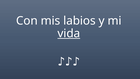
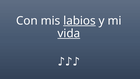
labios underline: none -> present
